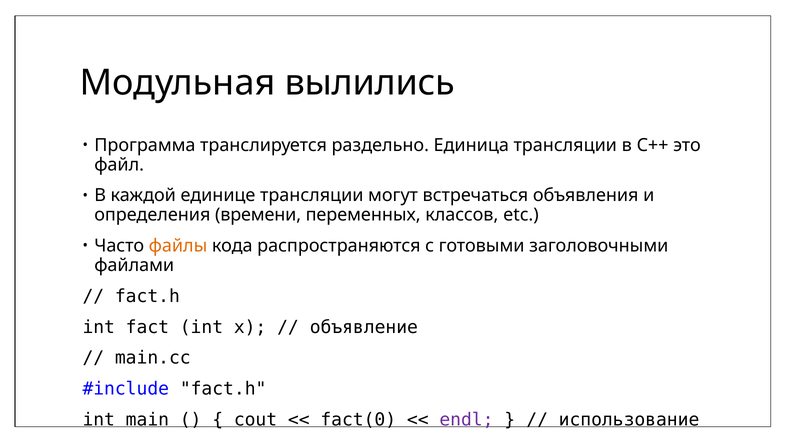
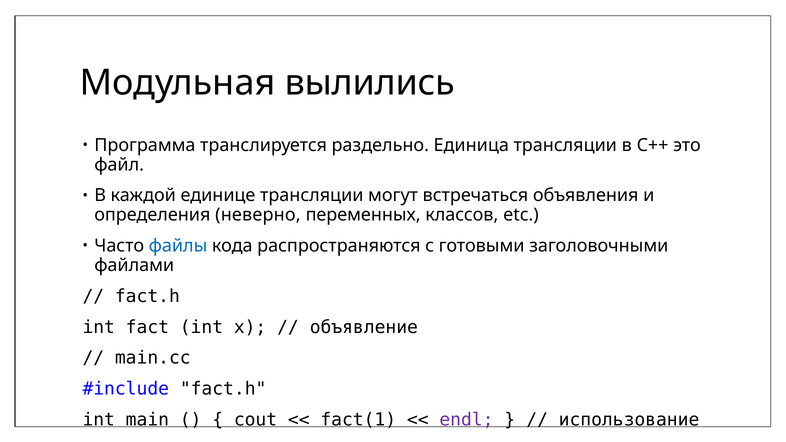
времени: времени -> неверно
файлы colour: orange -> blue
fact(0: fact(0 -> fact(1
